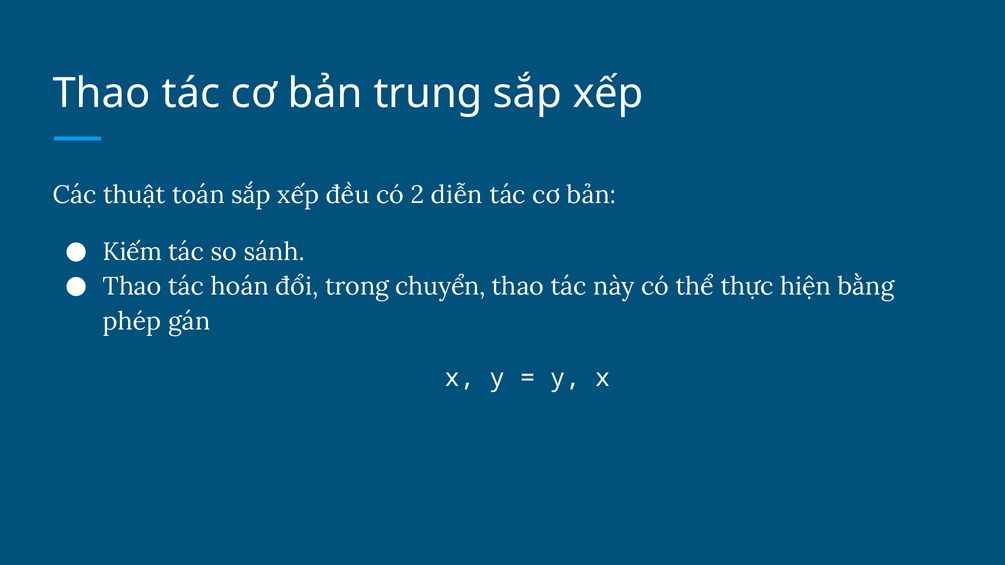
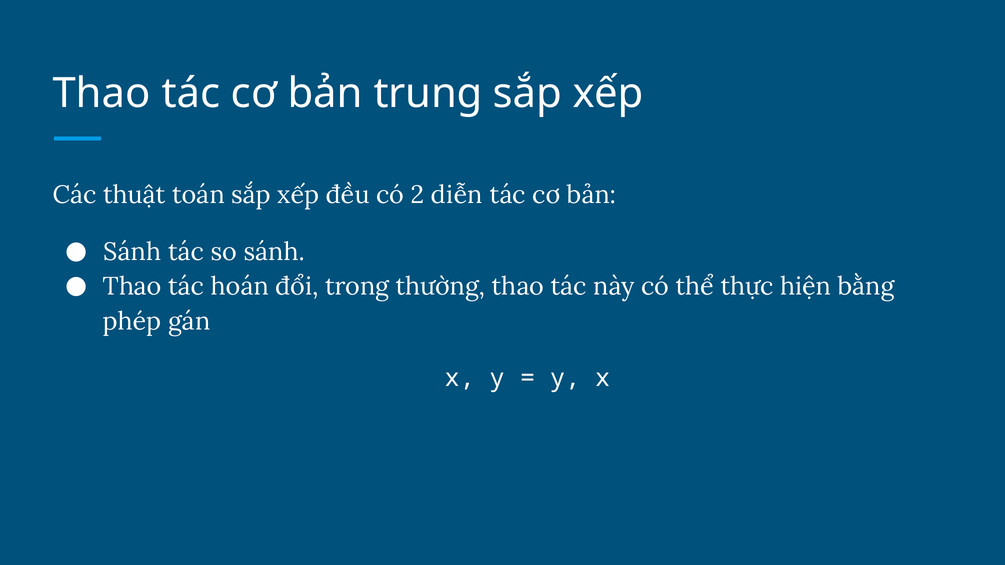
Kiếm at (132, 252): Kiếm -> Sánh
chuyển: chuyển -> thường
